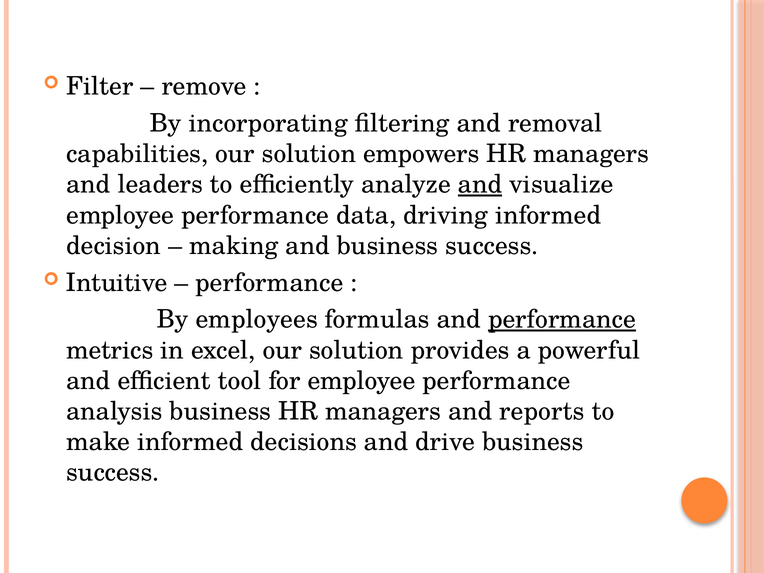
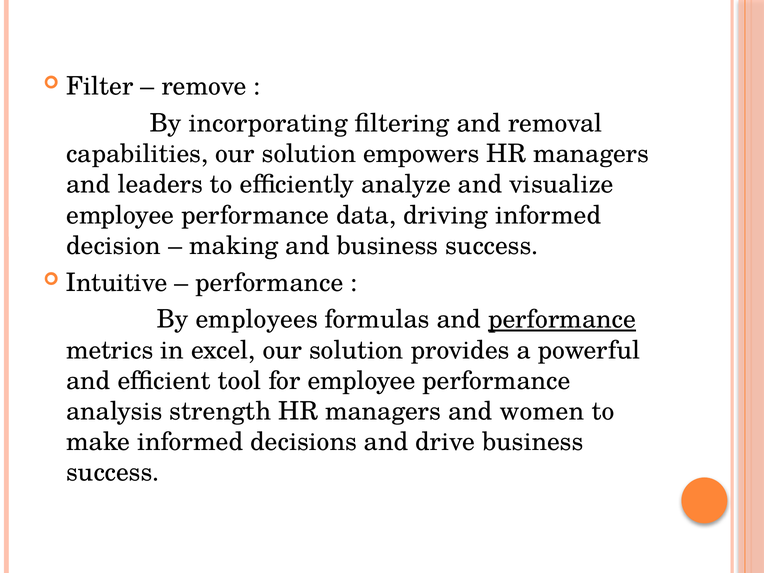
and at (480, 185) underline: present -> none
analysis business: business -> strength
reports: reports -> women
